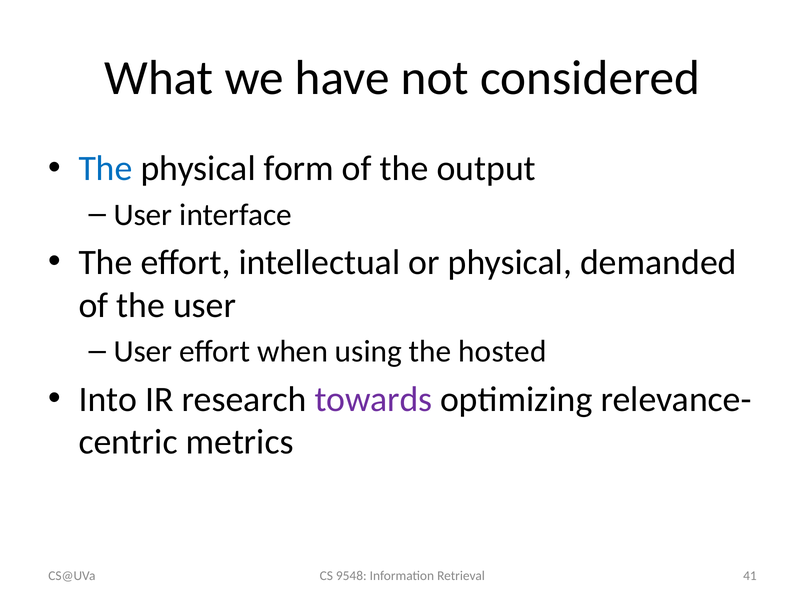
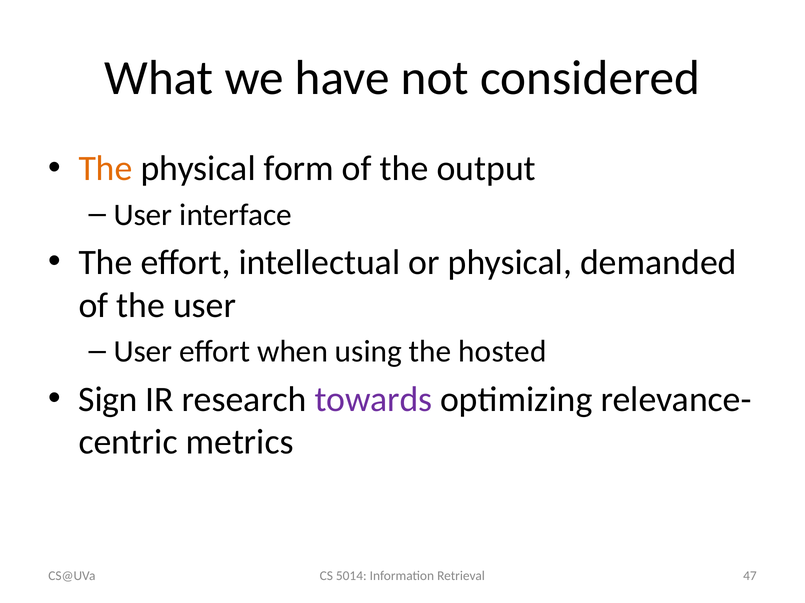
The at (106, 169) colour: blue -> orange
Into: Into -> Sign
9548: 9548 -> 5014
41: 41 -> 47
